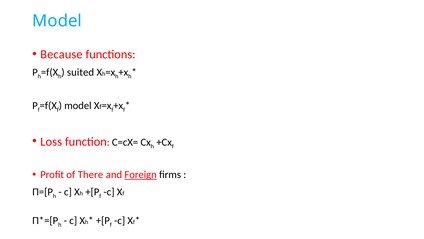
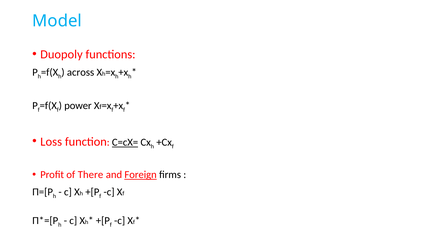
Because: Because -> Duopoly
suited: suited -> across
model at (78, 106): model -> power
C=cX= underline: none -> present
